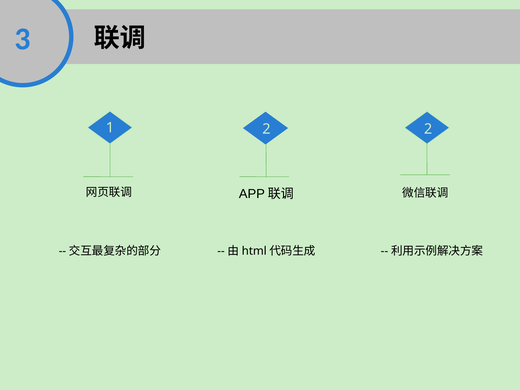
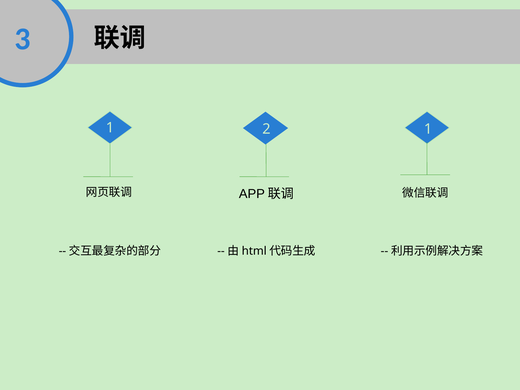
2 2: 2 -> 1
